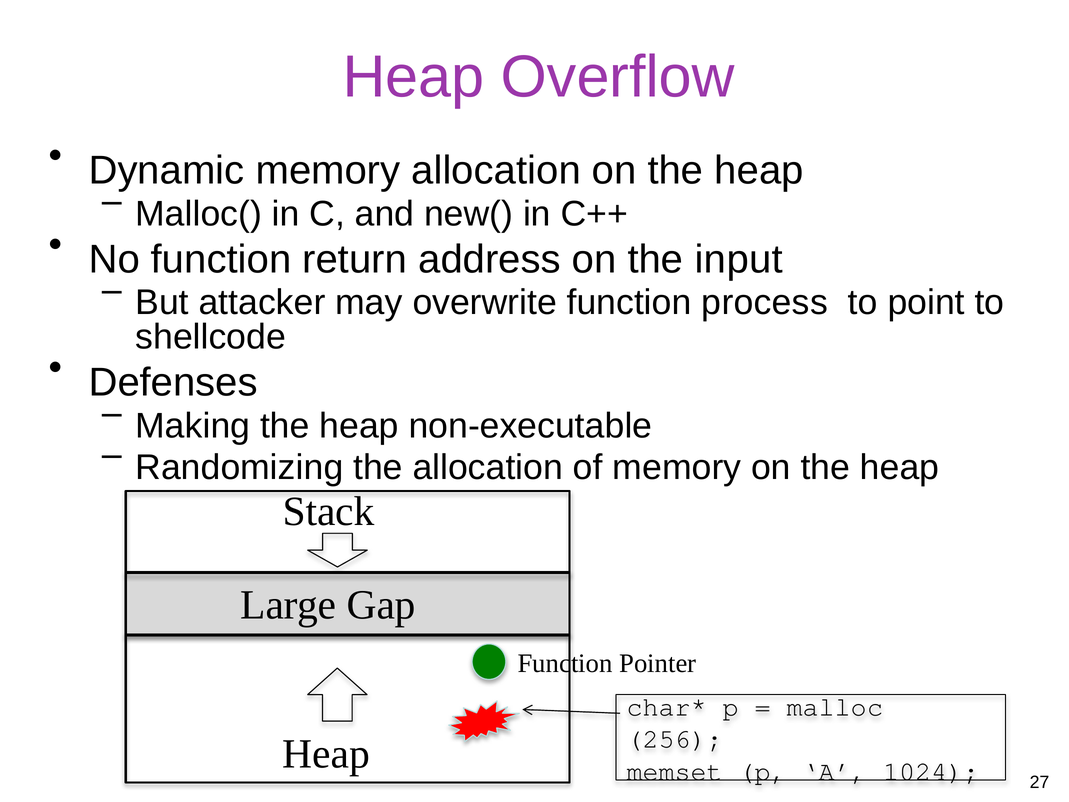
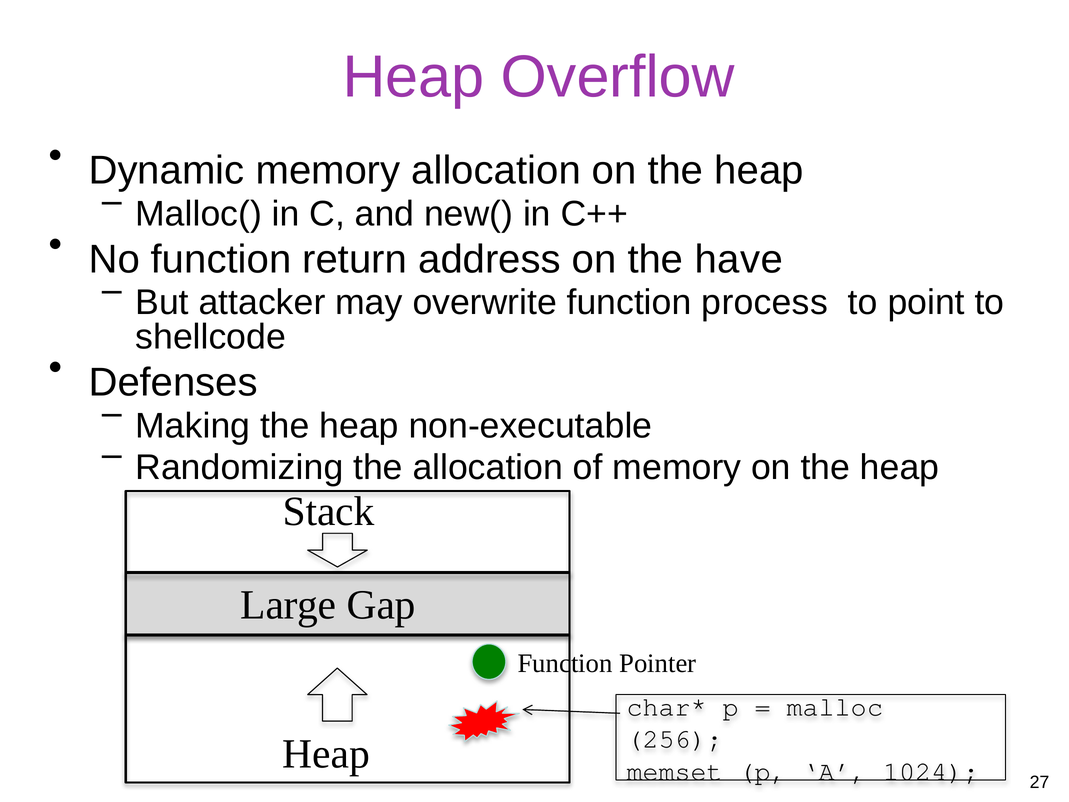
input: input -> have
